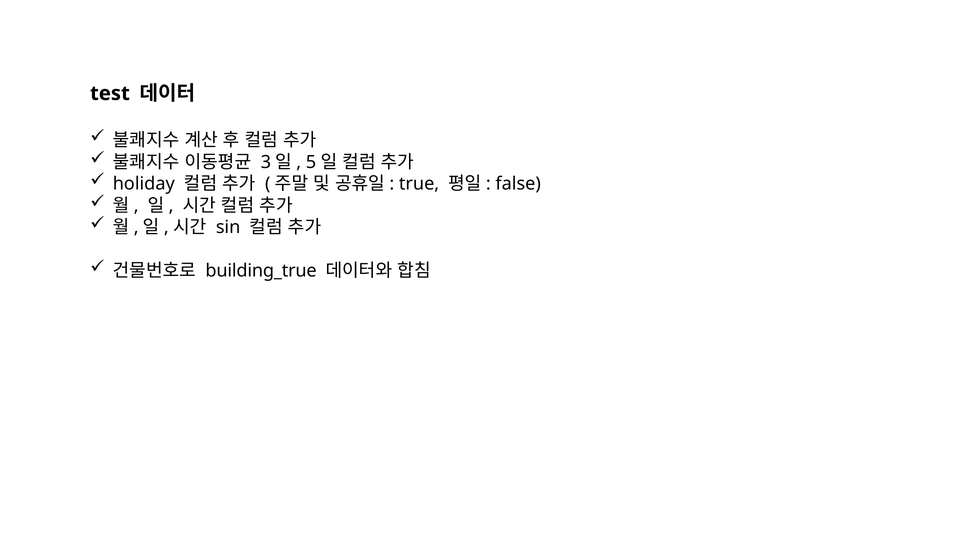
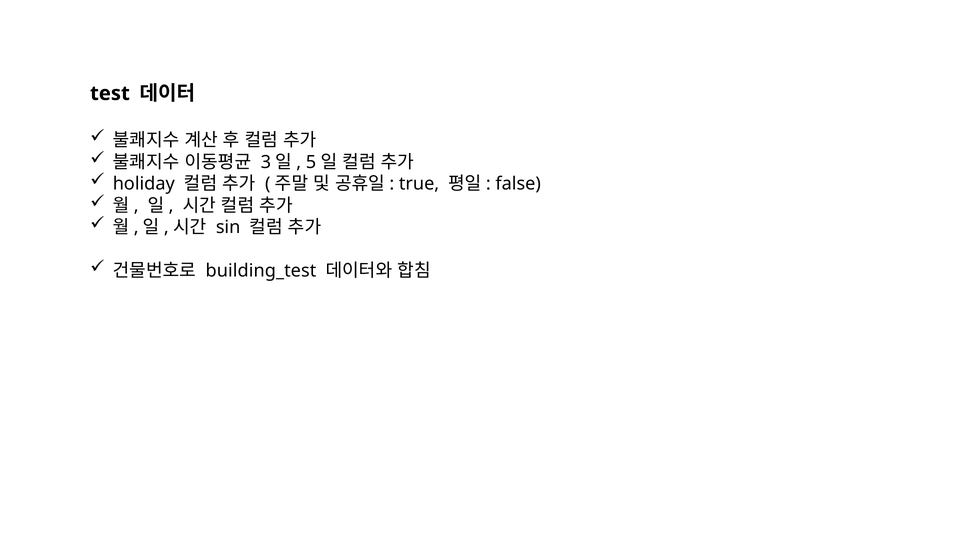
building_true: building_true -> building_test
